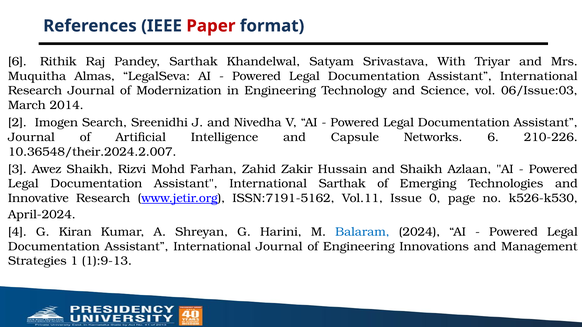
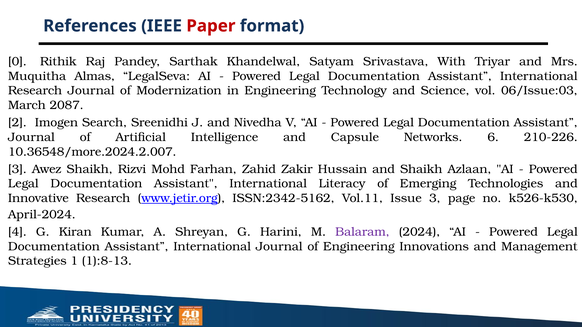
6 at (17, 62): 6 -> 0
2014: 2014 -> 2087
10.36548/their.2024.2.007: 10.36548/their.2024.2.007 -> 10.36548/more.2024.2.007
International Sarthak: Sarthak -> Literacy
ISSN:7191-5162: ISSN:7191-5162 -> ISSN:2342-5162
Issue 0: 0 -> 3
Balaram colour: blue -> purple
1):9-13: 1):9-13 -> 1):8-13
